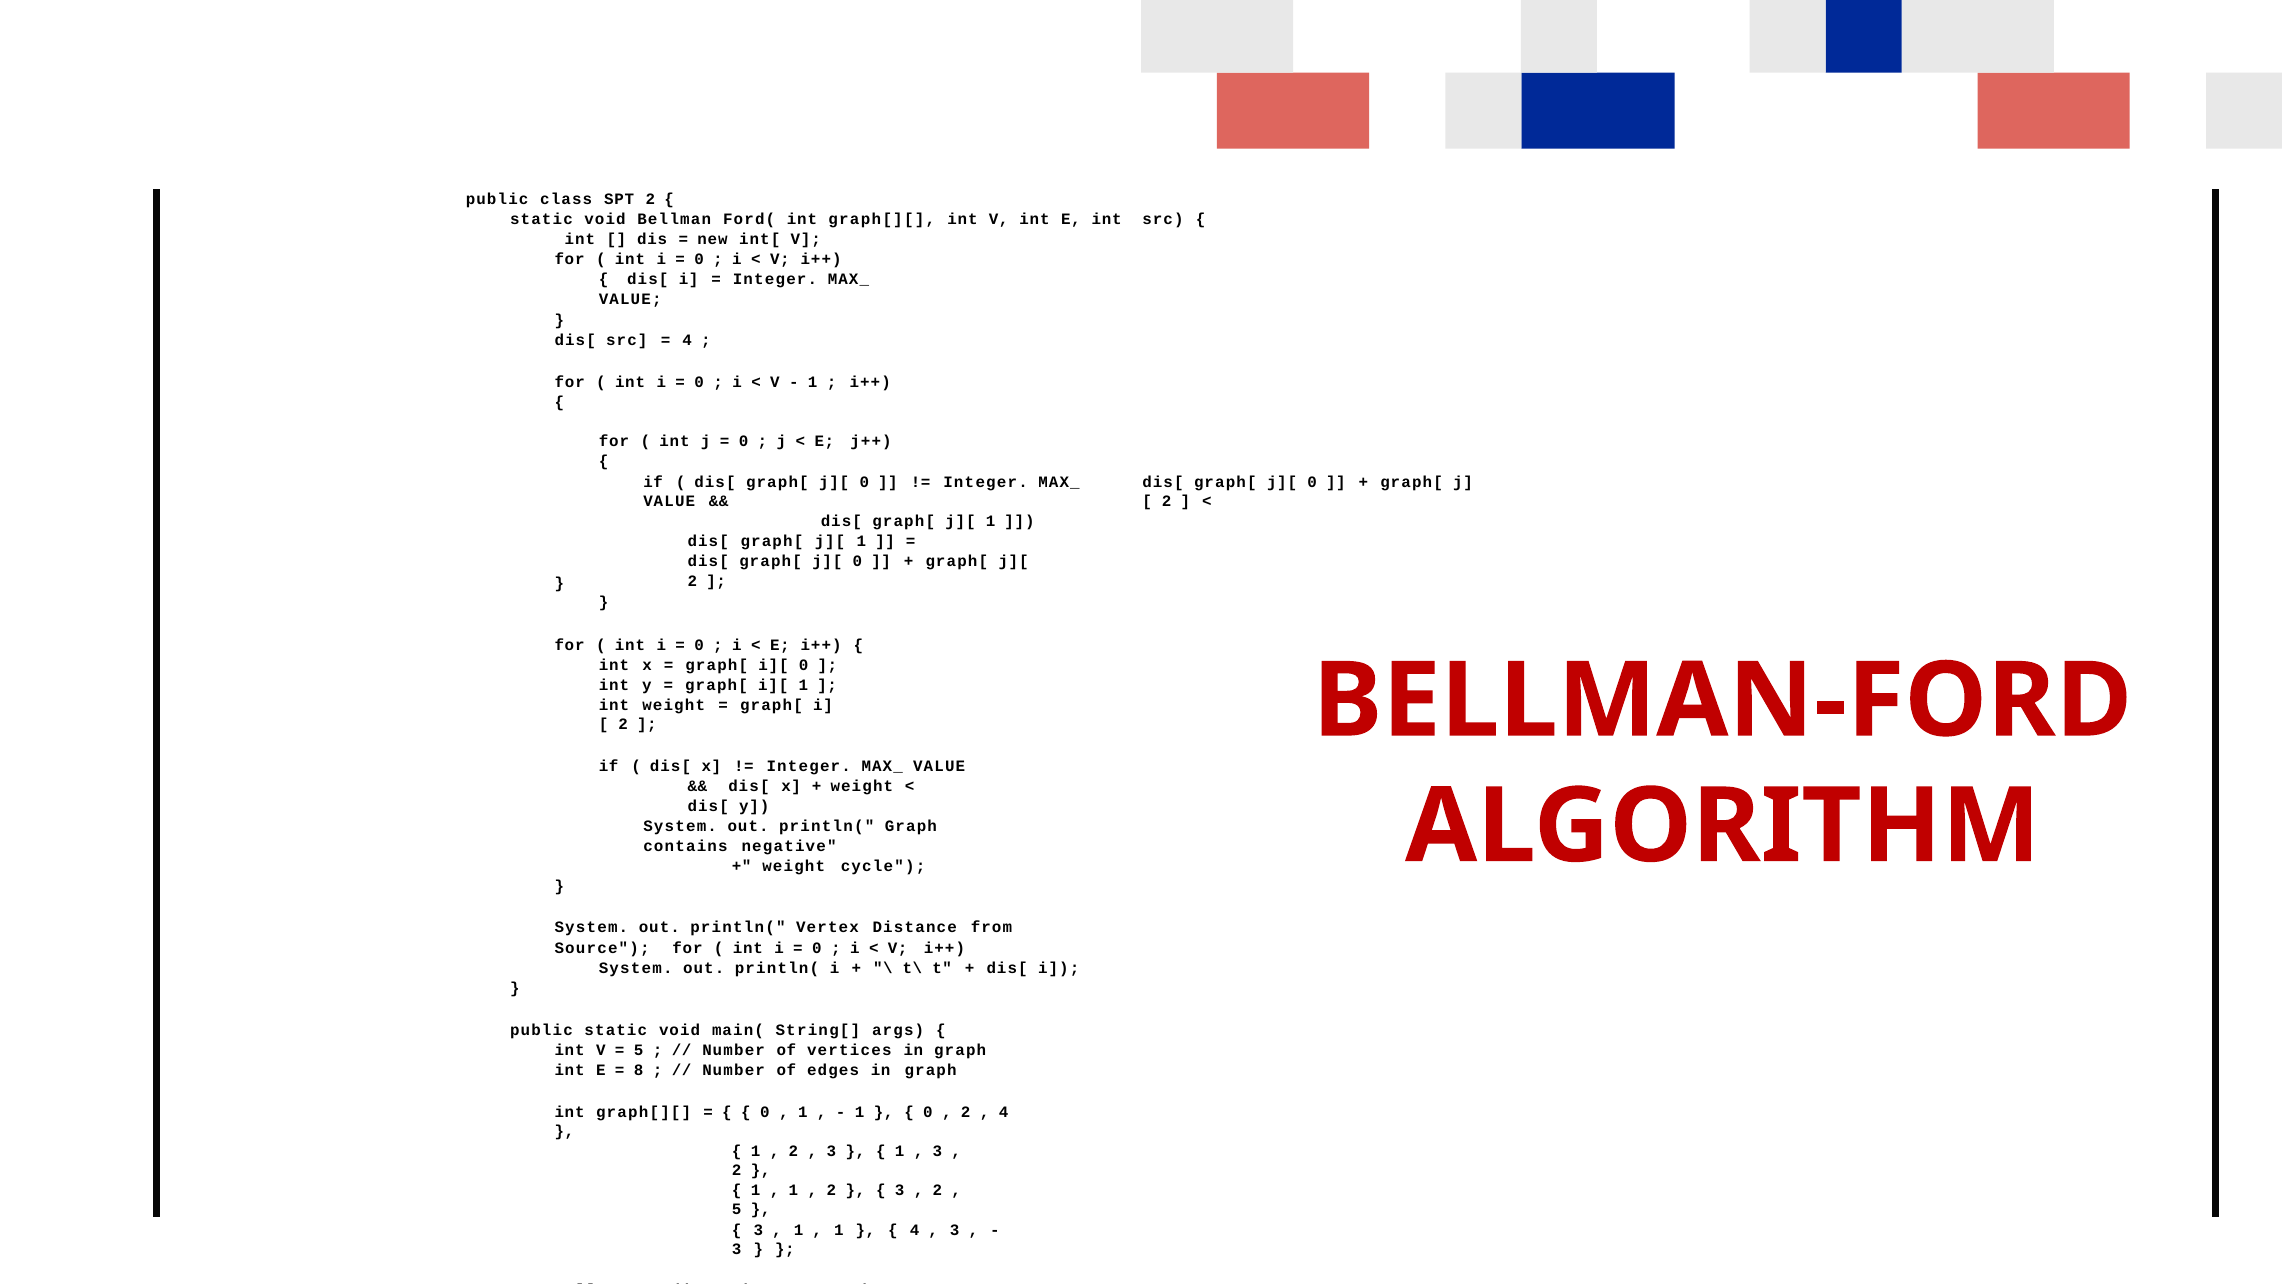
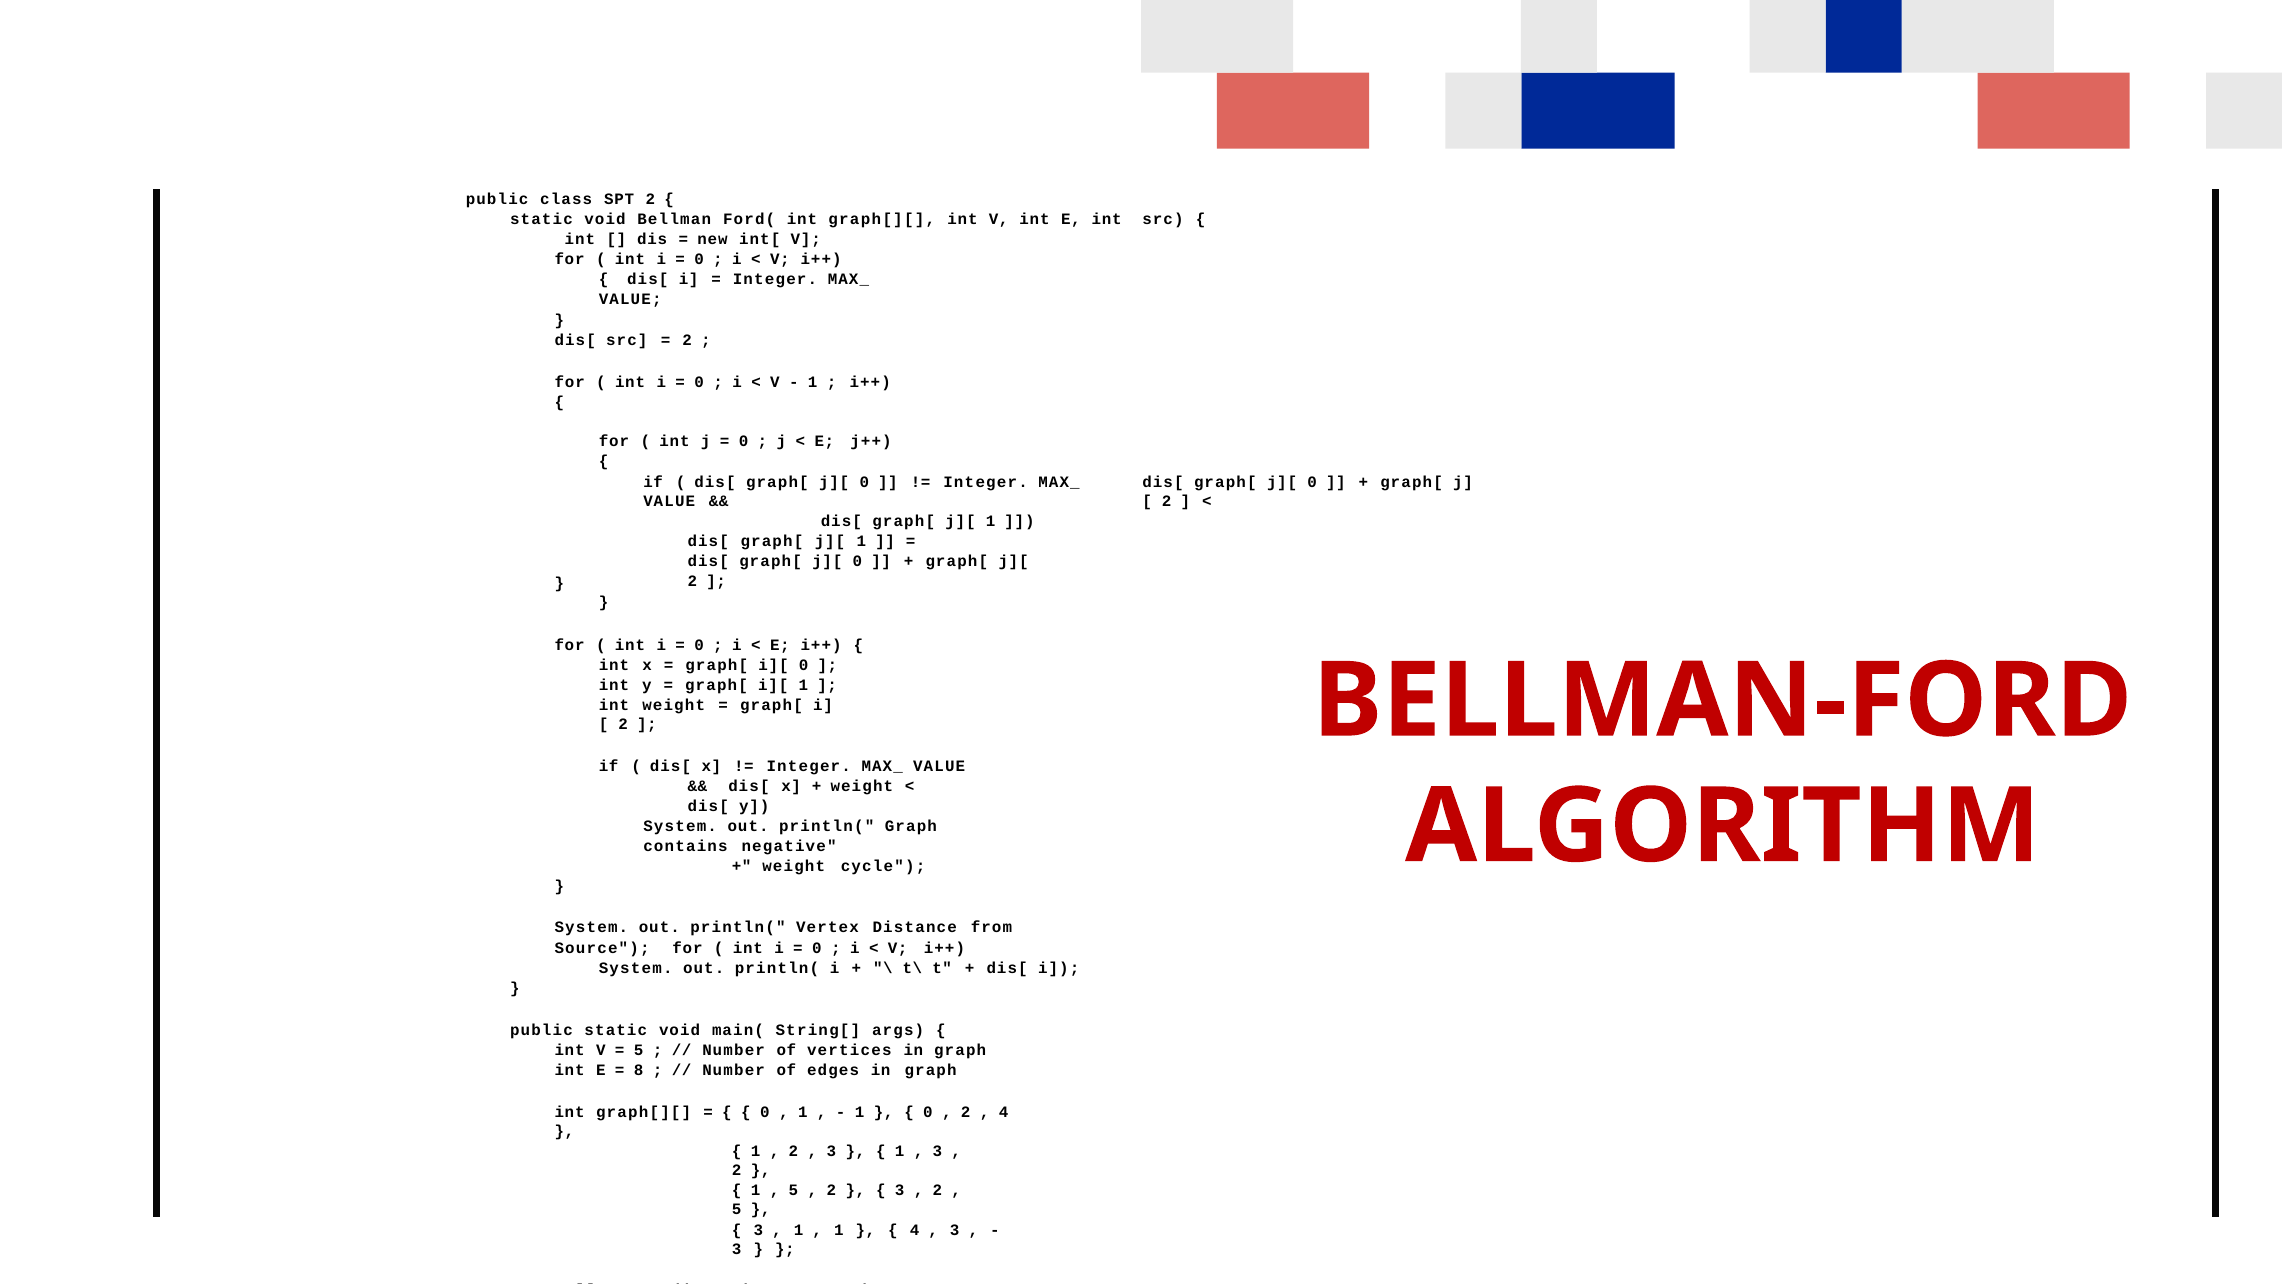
4 at (687, 340): 4 -> 2
1 at (793, 1190): 1 -> 5
